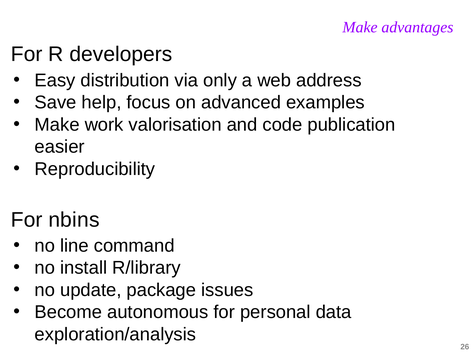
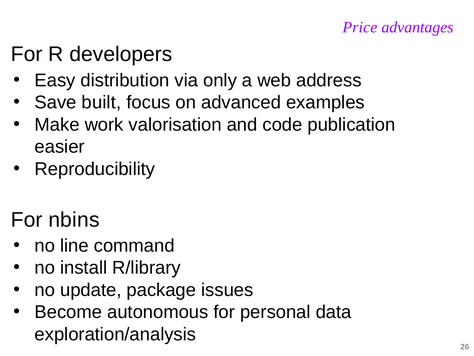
Make at (360, 27): Make -> Price
help: help -> built
